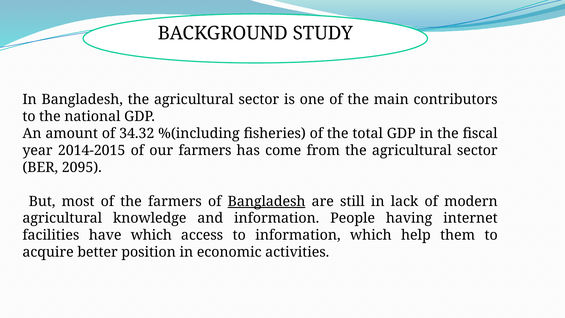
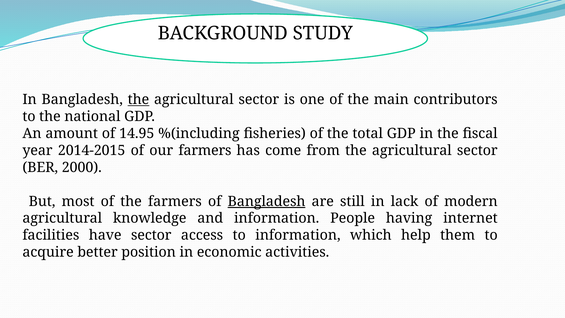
the at (138, 100) underline: none -> present
34.32: 34.32 -> 14.95
2095: 2095 -> 2000
have which: which -> sector
